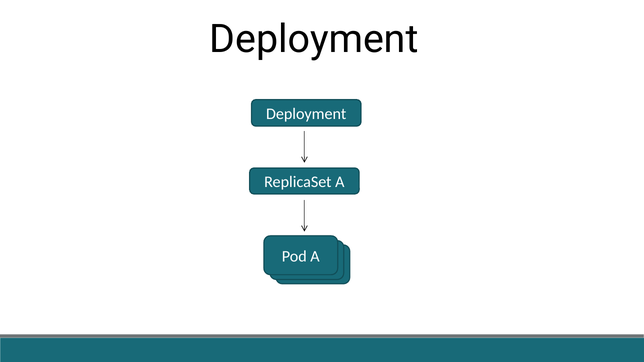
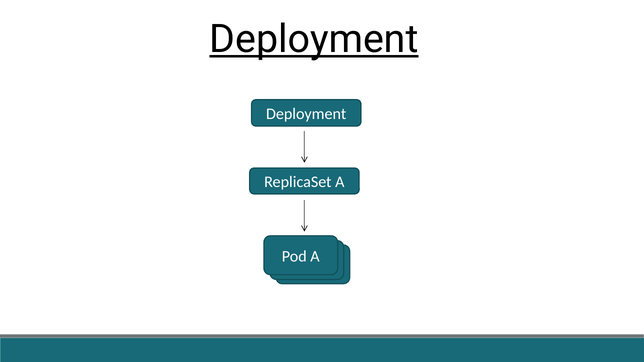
Deployment at (314, 39) underline: none -> present
